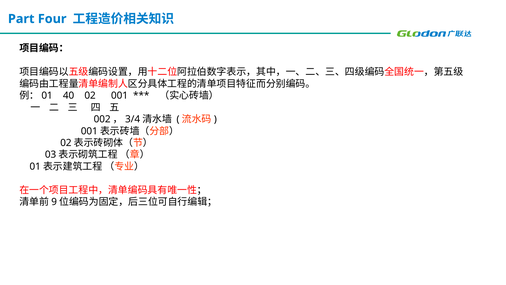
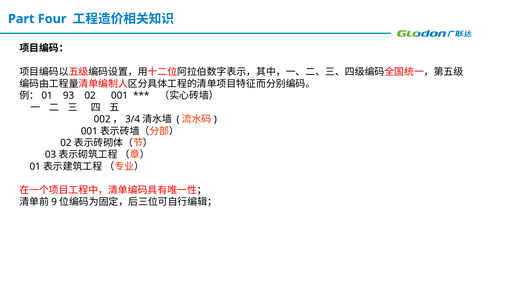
40: 40 -> 93
